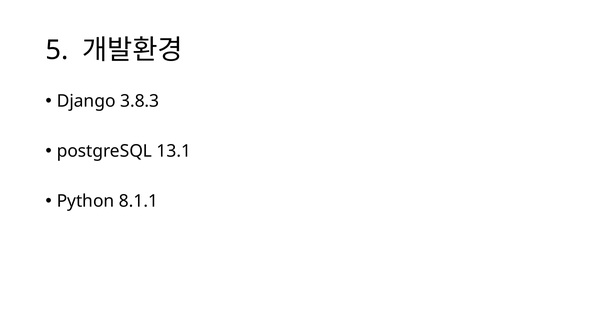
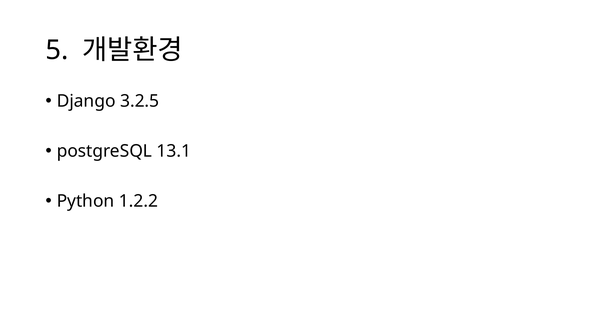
3.8.3: 3.8.3 -> 3.2.5
8.1.1: 8.1.1 -> 1.2.2
